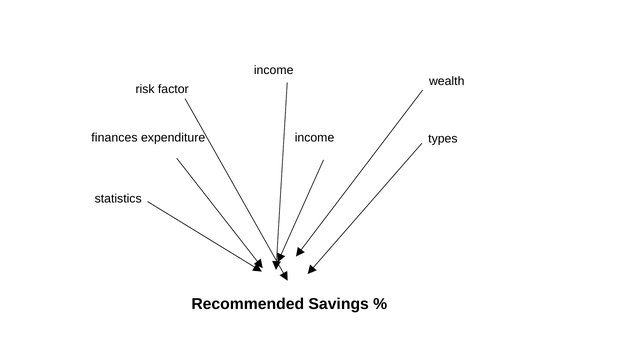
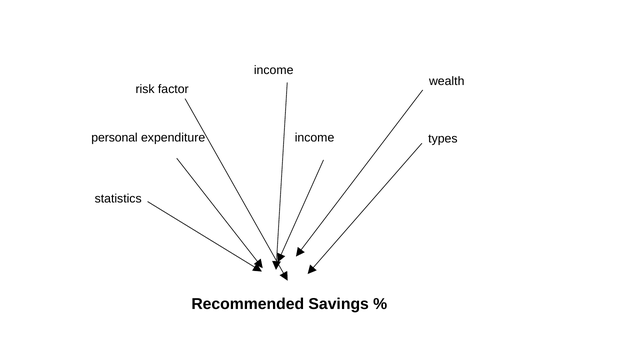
finances: finances -> personal
